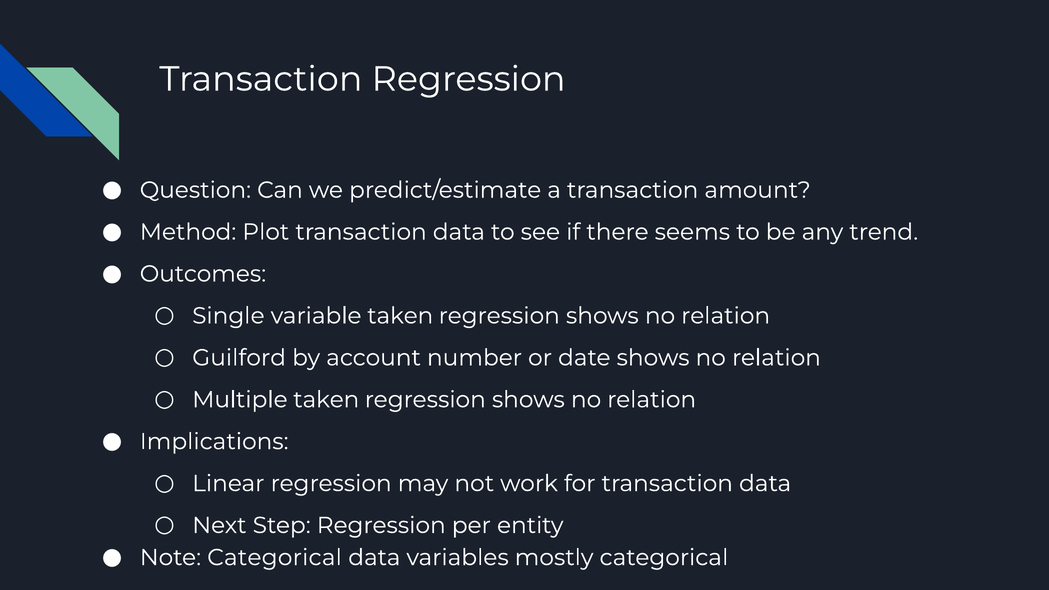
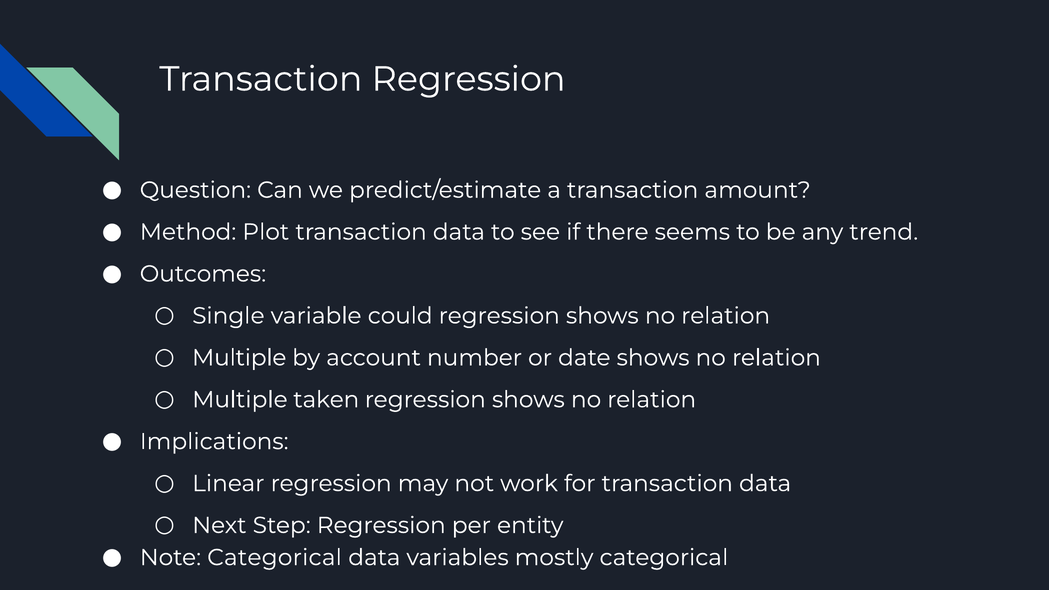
variable taken: taken -> could
Guilford at (239, 358): Guilford -> Multiple
